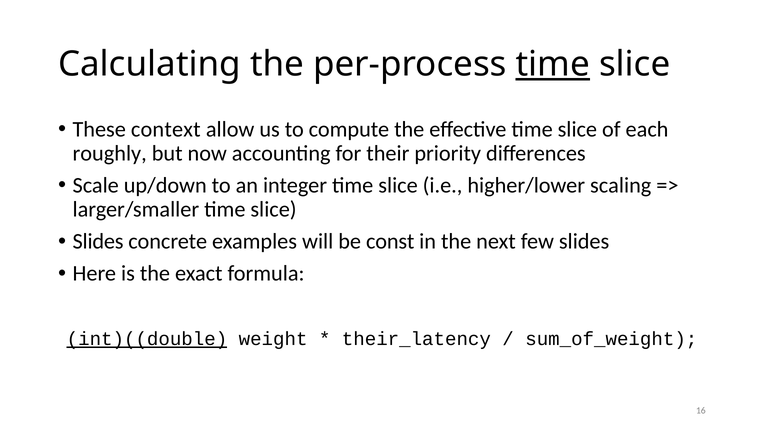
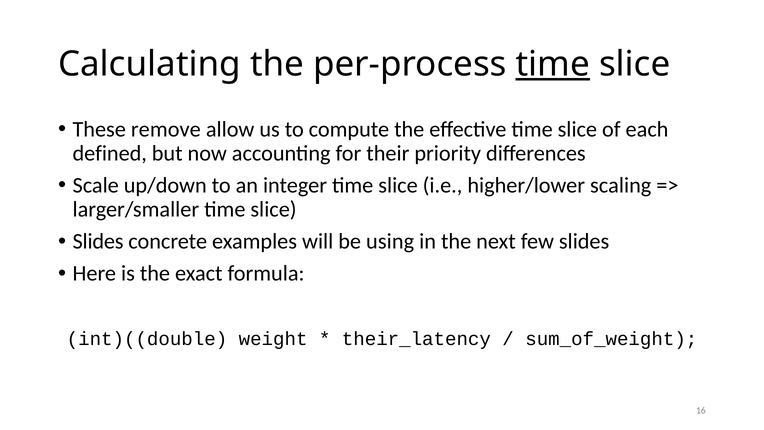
context: context -> remove
roughly: roughly -> defined
const: const -> using
int)((double underline: present -> none
